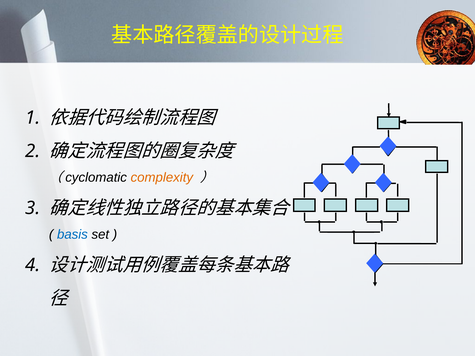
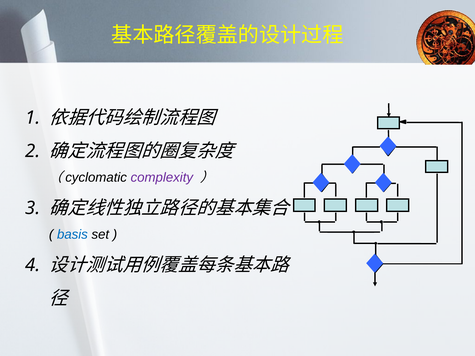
complexity colour: orange -> purple
